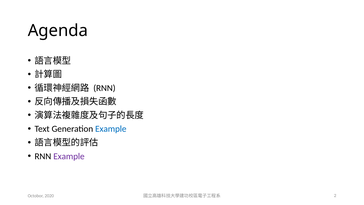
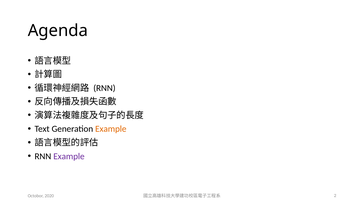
Example at (111, 129) colour: blue -> orange
